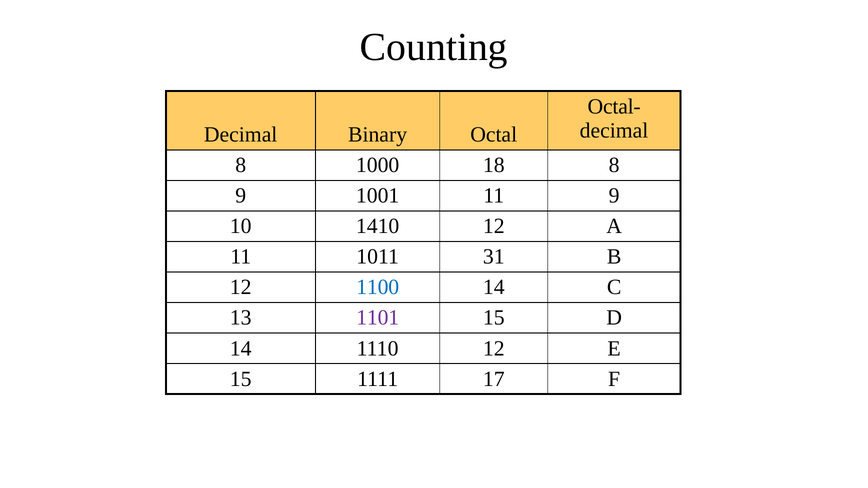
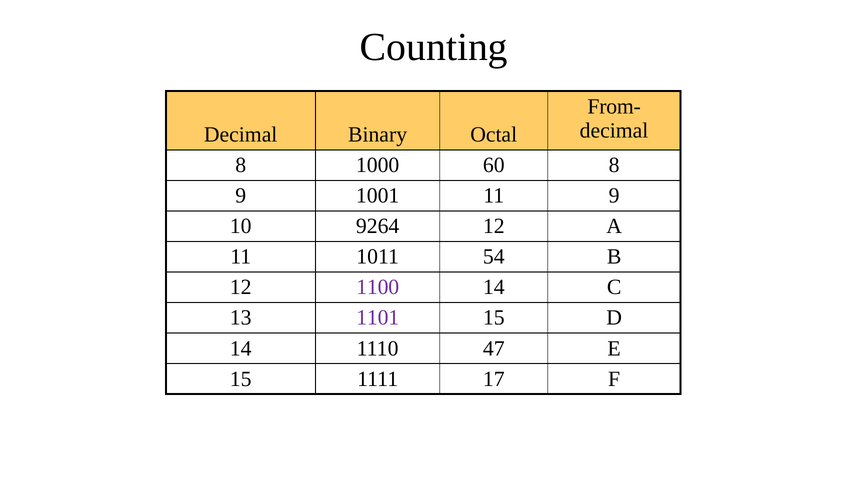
Octal-: Octal- -> From-
18: 18 -> 60
1410: 1410 -> 9264
31: 31 -> 54
1100 colour: blue -> purple
1110 12: 12 -> 47
